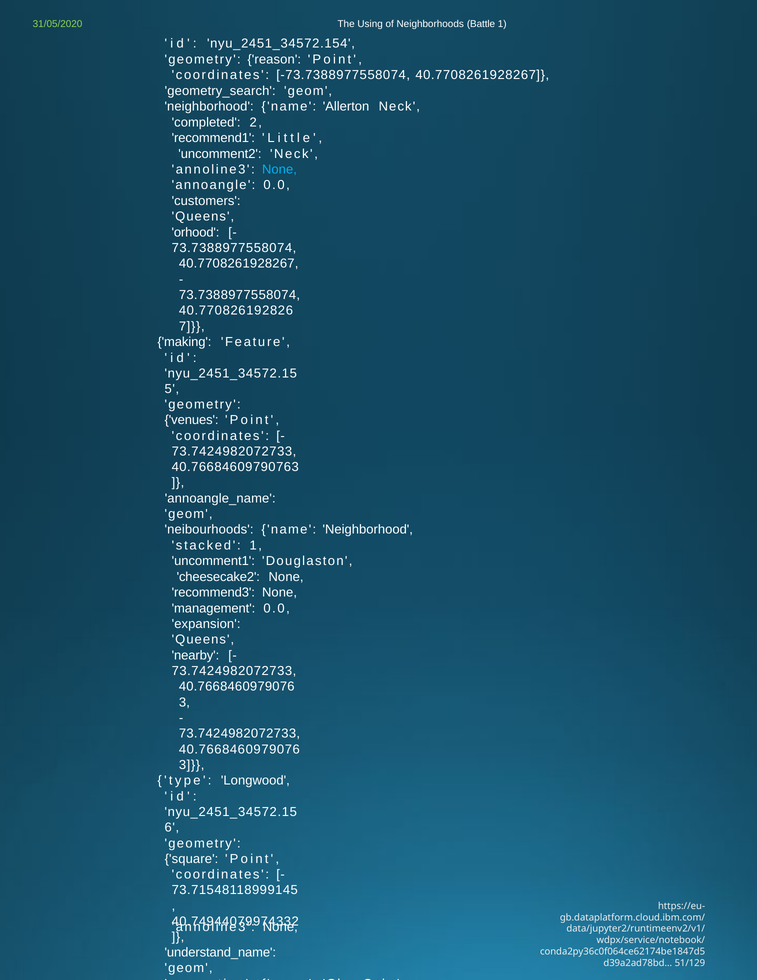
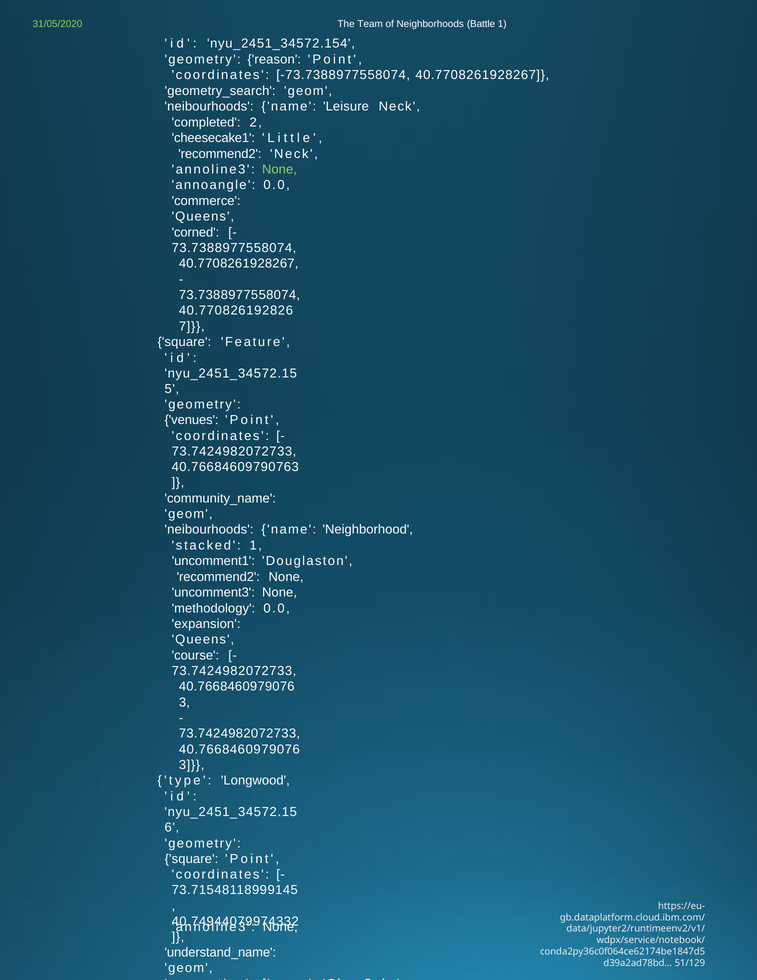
Using: Using -> Team
neighborhood at (209, 107): neighborhood -> neibourhoods
Allerton: Allerton -> Leisure
recommend1: recommend1 -> cheesecake1
uncomment2 at (220, 154): uncomment2 -> recommend2
None at (279, 169) colour: light blue -> light green
customers: customers -> commerce
orhood: orhood -> corned
making at (184, 342): making -> square
annoangle_name: annoangle_name -> community_name
cheesecake2 at (218, 577): cheesecake2 -> recommend2
recommend3: recommend3 -> uncomment3
management: management -> methodology
nearby: nearby -> course
